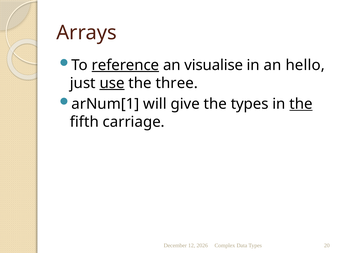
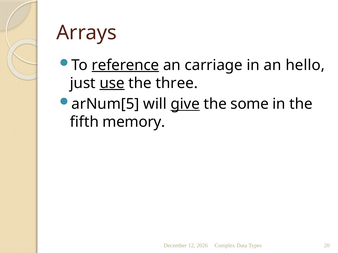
visualise: visualise -> carriage
arNum[1: arNum[1 -> arNum[5
give underline: none -> present
the types: types -> some
the at (301, 104) underline: present -> none
carriage: carriage -> memory
